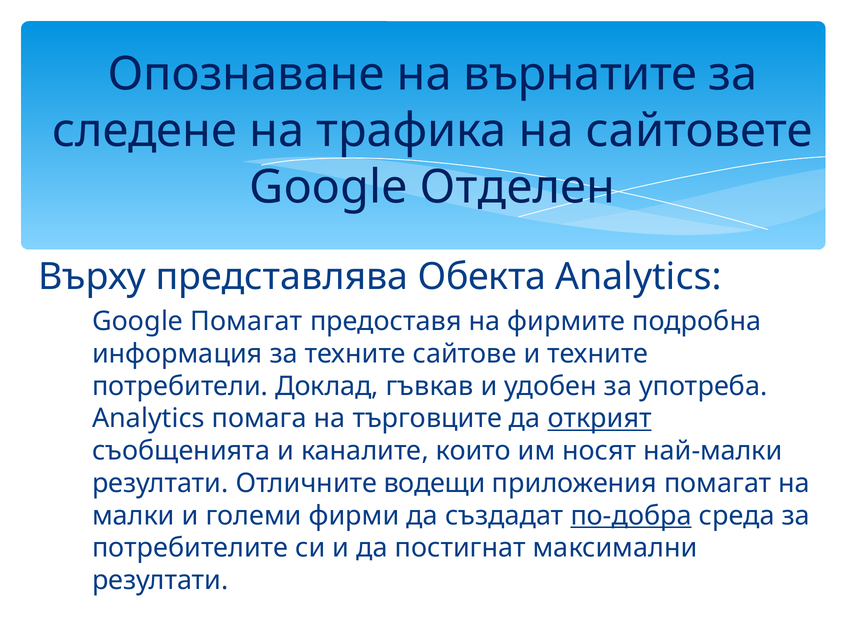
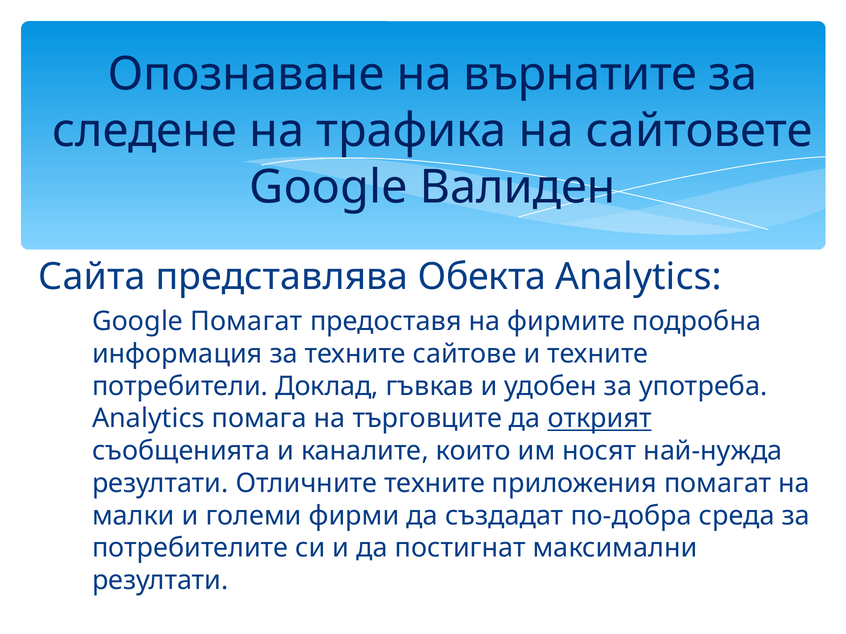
Отделен: Отделен -> Валиден
Върху: Върху -> Сайта
най-малки: най-малки -> най-нужда
Отличните водещи: водещи -> техните
по-добра underline: present -> none
